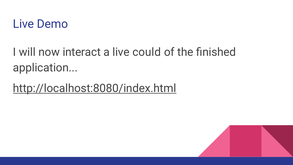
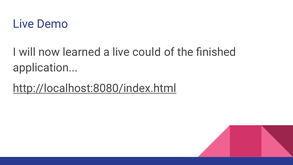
interact: interact -> learned
